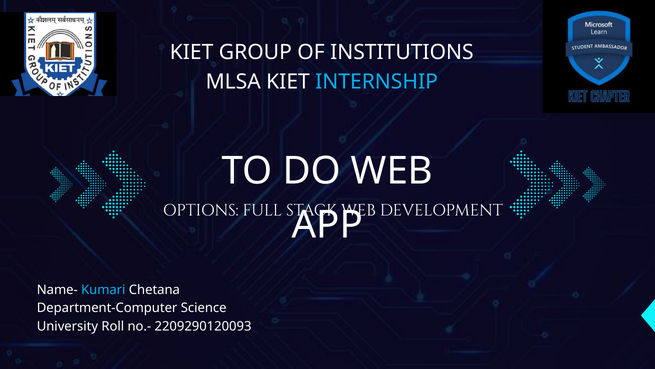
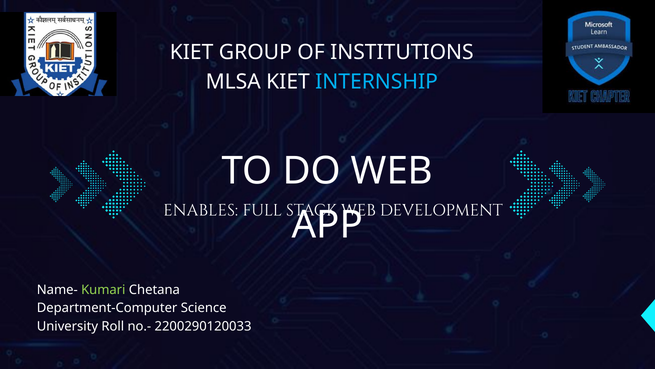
OPTIONS: OPTIONS -> ENABLES
Kumari colour: light blue -> light green
2209290120093: 2209290120093 -> 2200290120033
